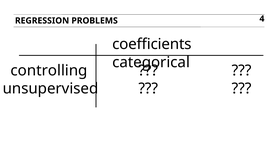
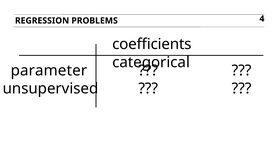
controlling: controlling -> parameter
